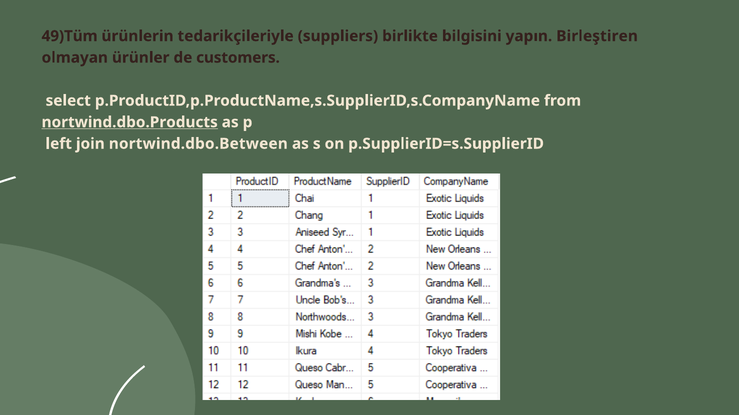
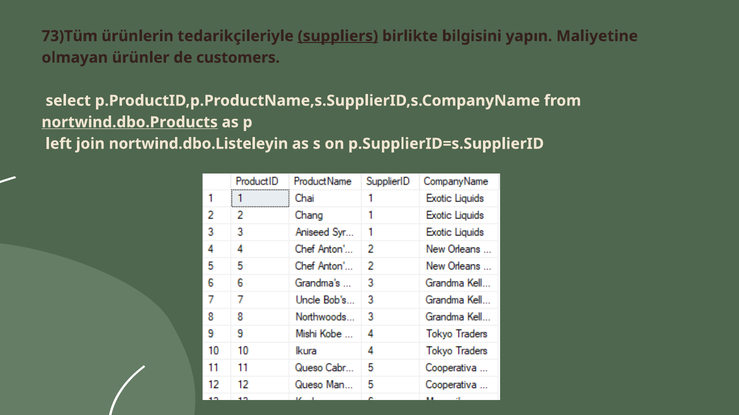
49)Tüm: 49)Tüm -> 73)Tüm
suppliers underline: none -> present
Birleştiren: Birleştiren -> Maliyetine
nortwind.dbo.Between: nortwind.dbo.Between -> nortwind.dbo.Listeleyin
